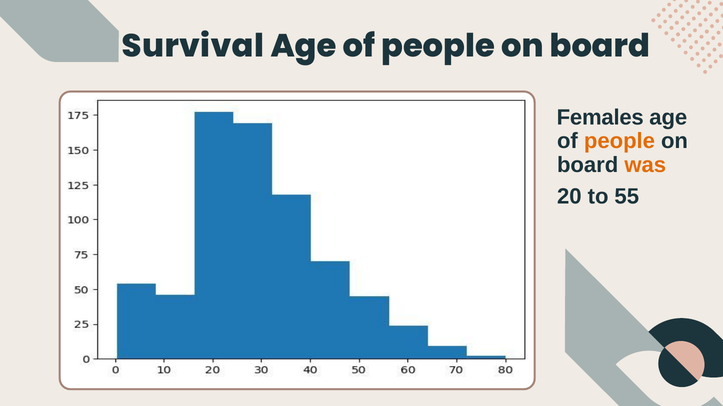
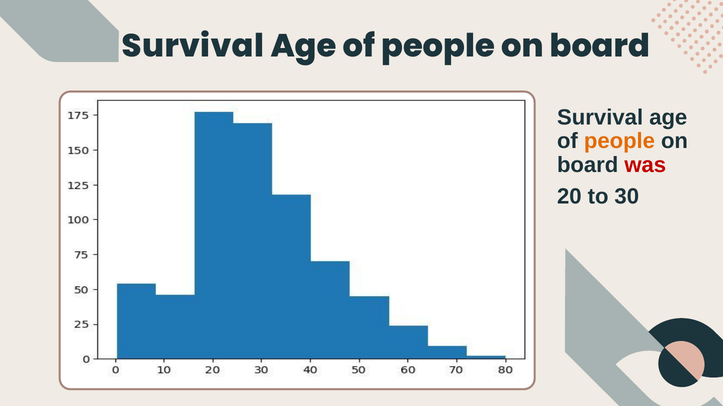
Females at (600, 118): Females -> Survival
was colour: orange -> red
55: 55 -> 30
